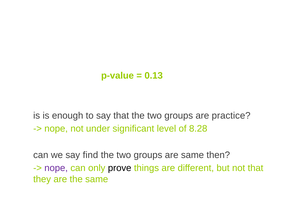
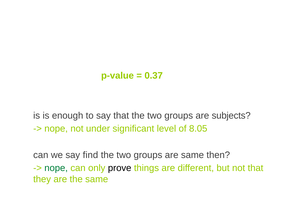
0.13: 0.13 -> 0.37
practice: practice -> subjects
8.28: 8.28 -> 8.05
nope at (56, 168) colour: purple -> green
